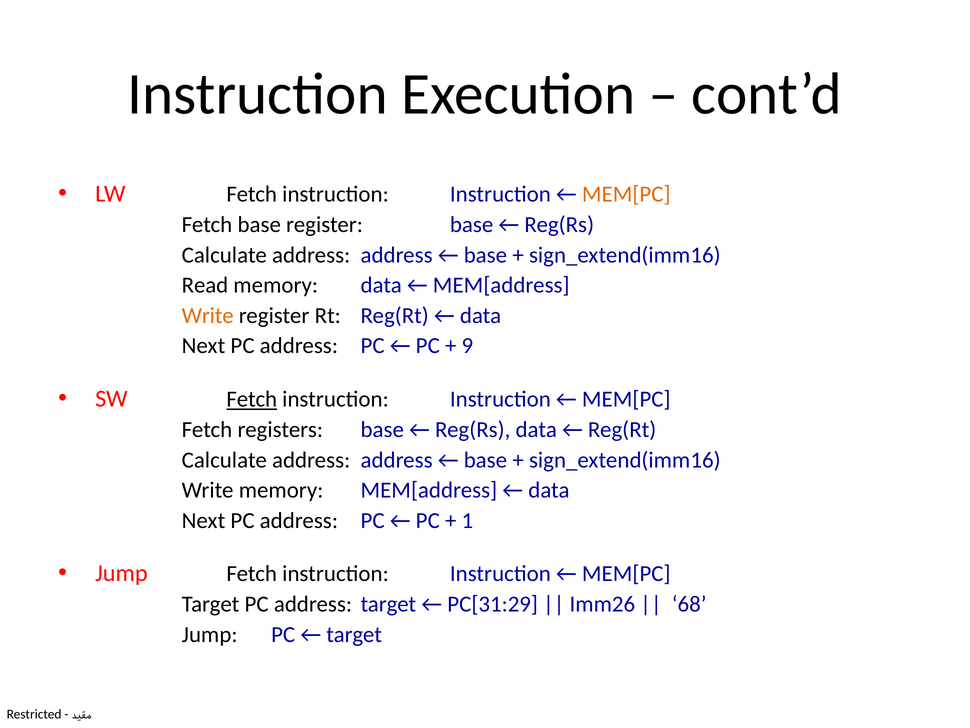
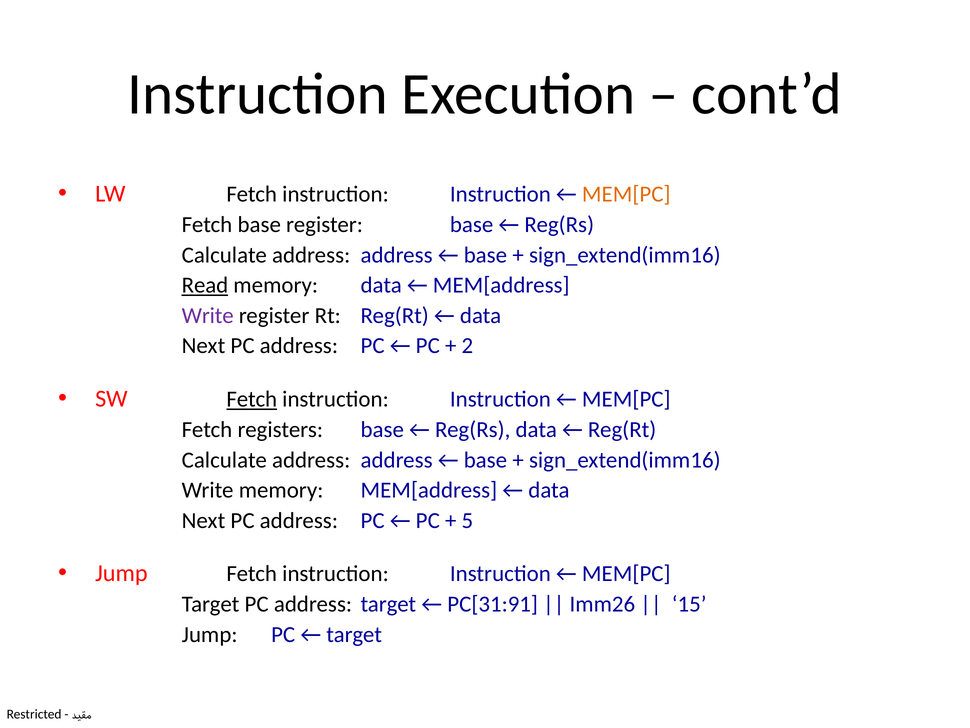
Read underline: none -> present
Write at (208, 315) colour: orange -> purple
9: 9 -> 2
1: 1 -> 5
PC[31:29: PC[31:29 -> PC[31:91
68: 68 -> 15
